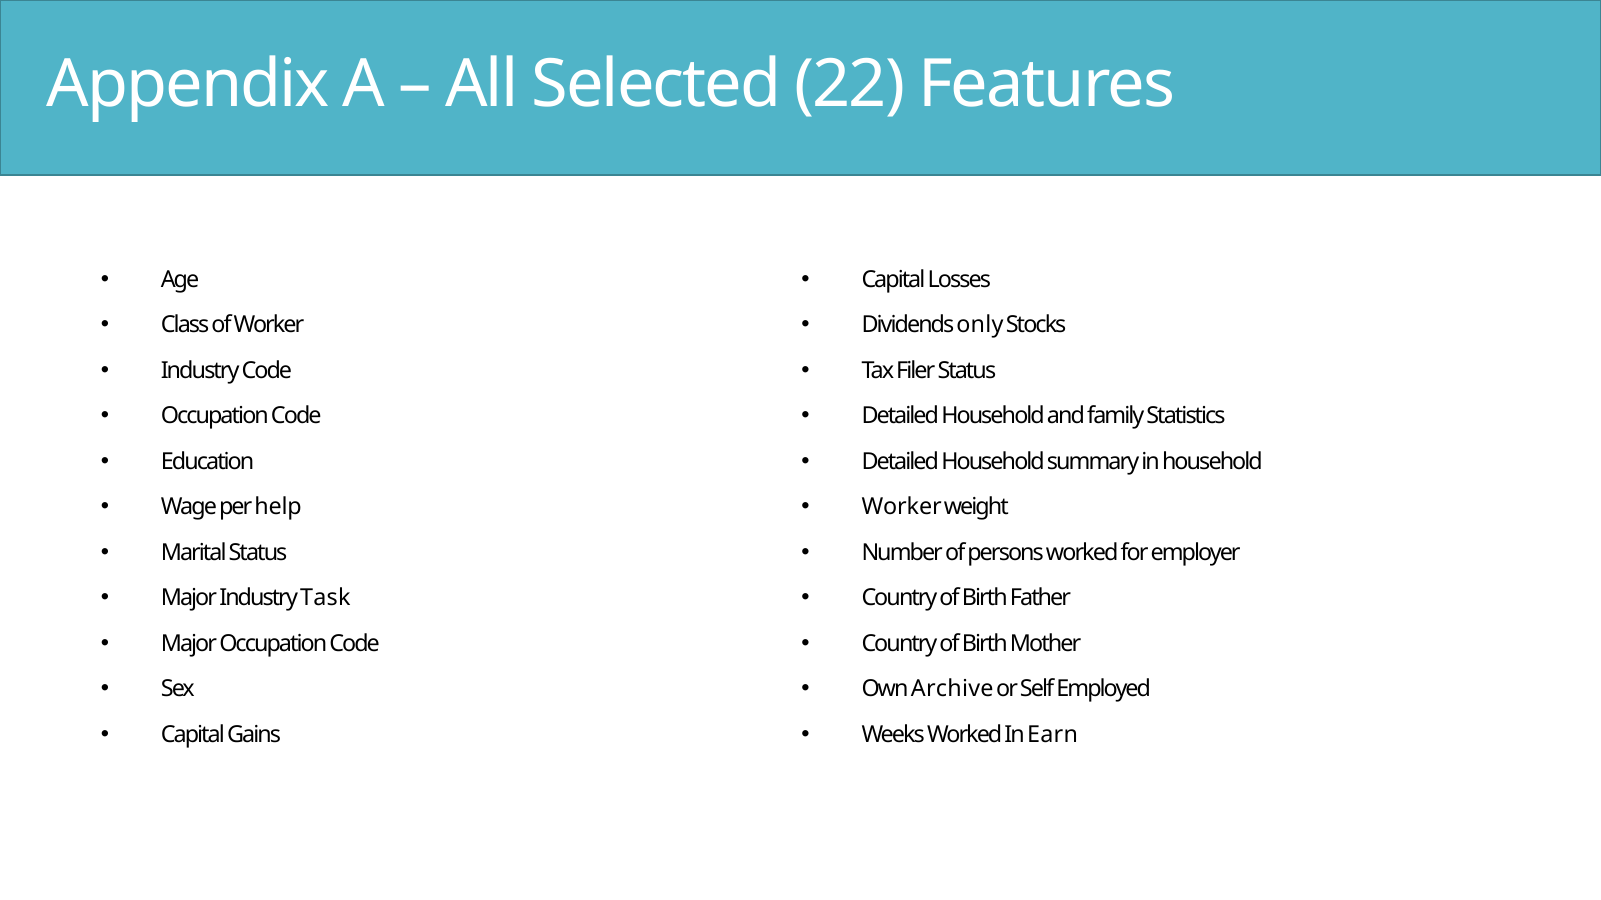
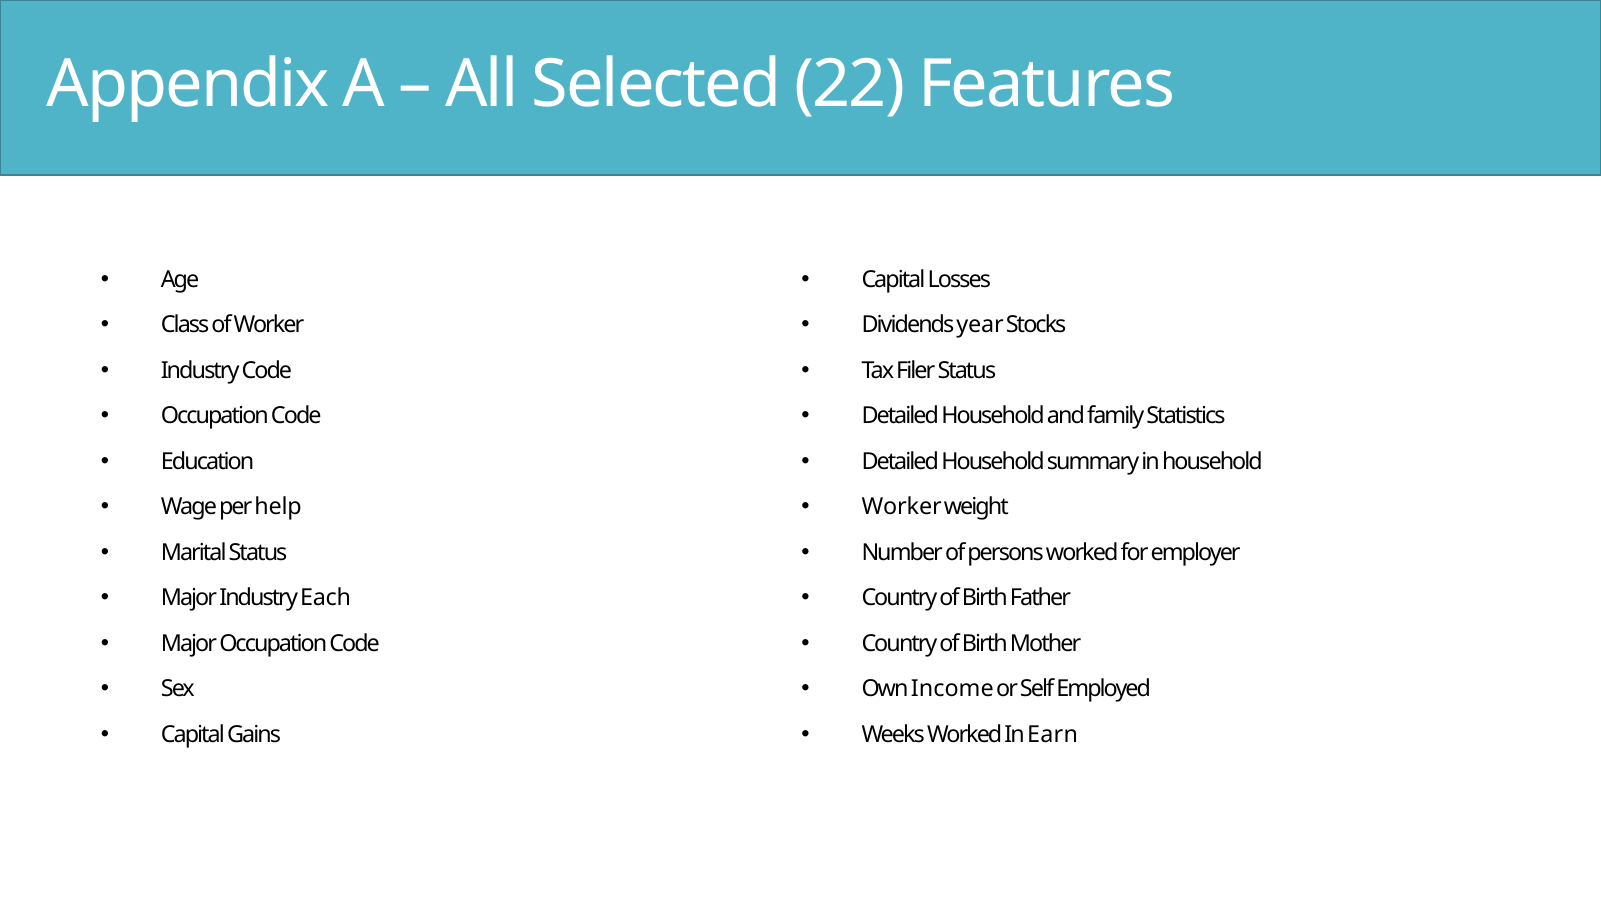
only: only -> year
Task: Task -> Each
Archive: Archive -> Income
